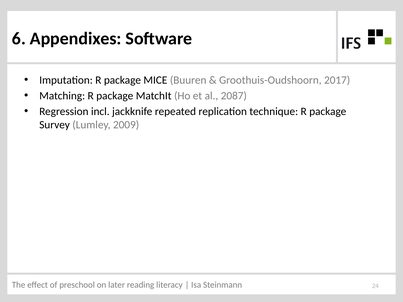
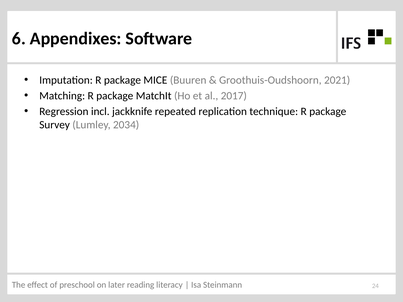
2017: 2017 -> 2021
2087: 2087 -> 2017
2009: 2009 -> 2034
